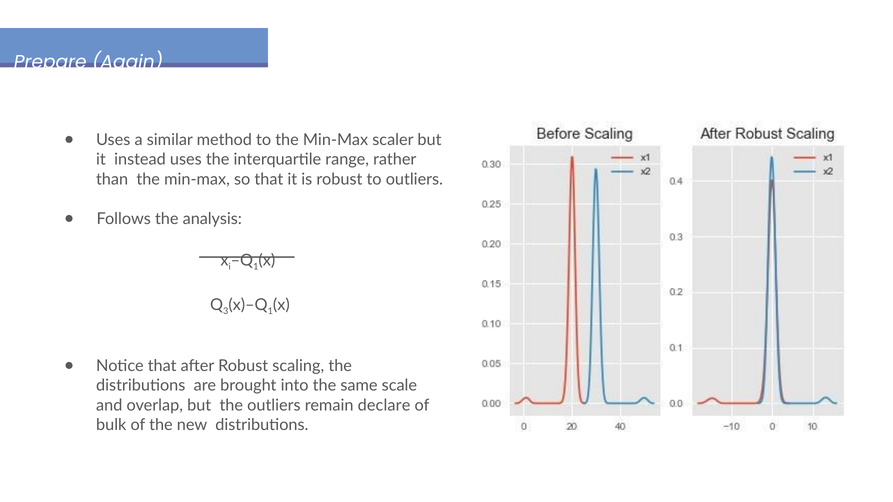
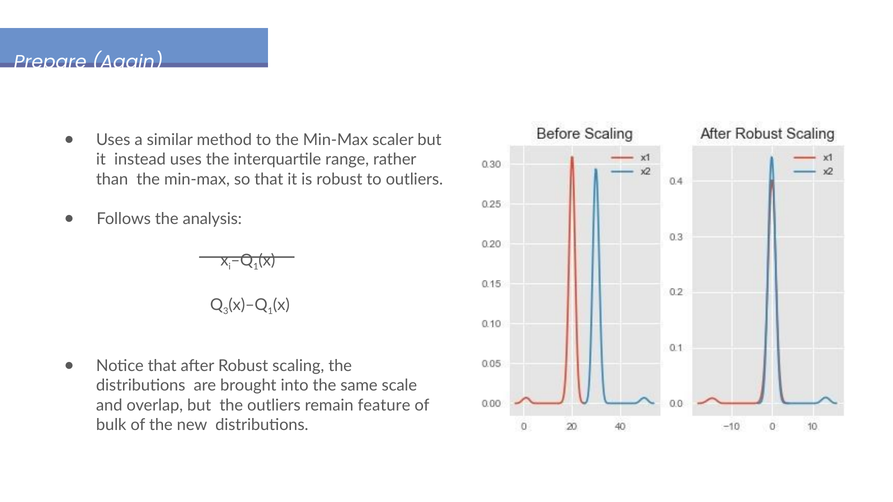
remain declare: declare -> feature
